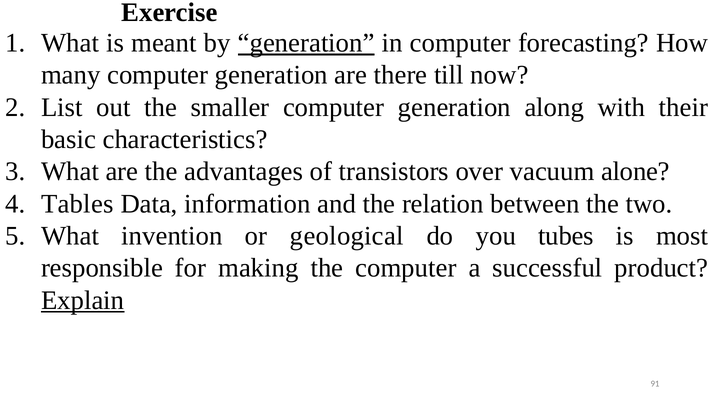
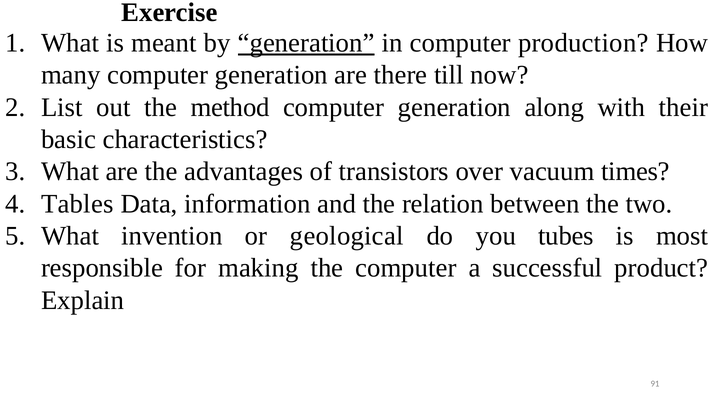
forecasting: forecasting -> production
smaller: smaller -> method
alone: alone -> times
Explain underline: present -> none
